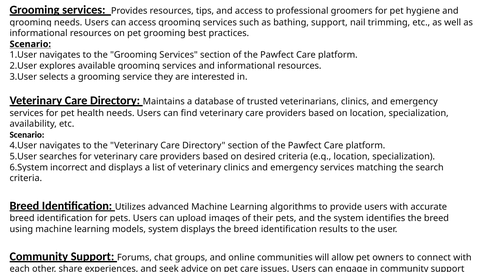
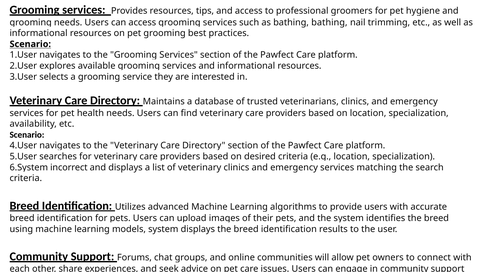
bathing support: support -> bathing
